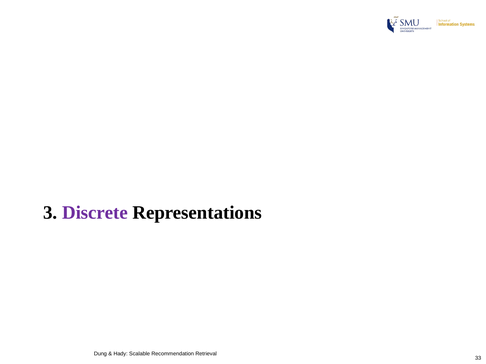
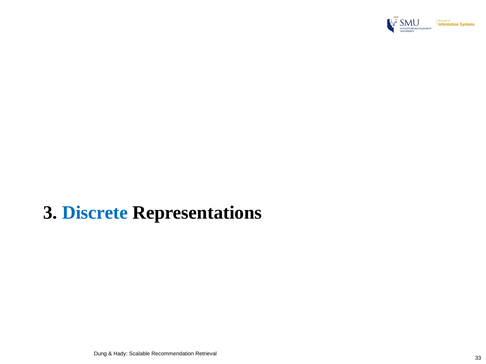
Discrete colour: purple -> blue
